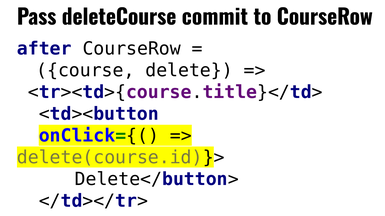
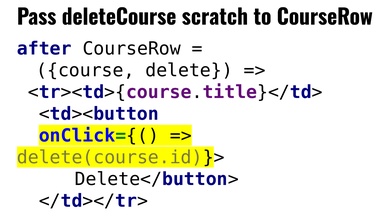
commit: commit -> scratch
